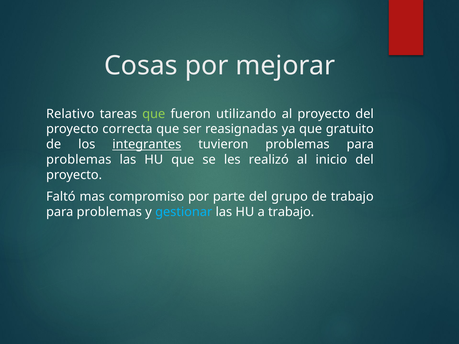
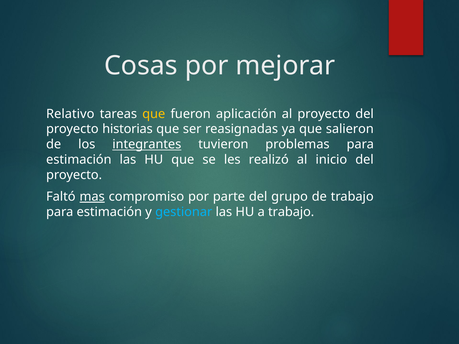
que at (154, 114) colour: light green -> yellow
utilizando: utilizando -> aplicación
correcta: correcta -> historias
gratuito: gratuito -> salieron
problemas at (79, 160): problemas -> estimación
mas underline: none -> present
problemas at (109, 212): problemas -> estimación
